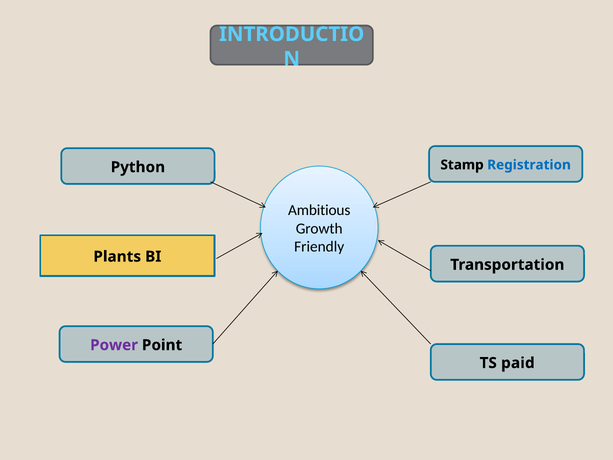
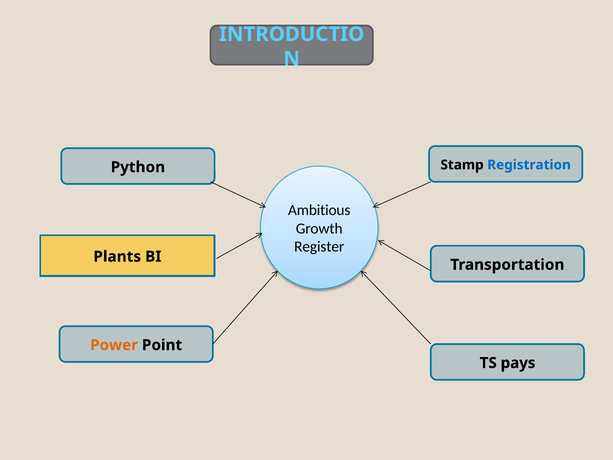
Friendly: Friendly -> Register
Power colour: purple -> orange
paid: paid -> pays
